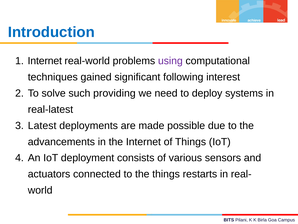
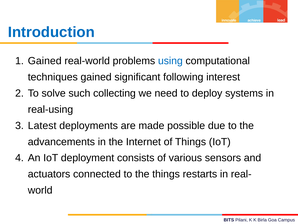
Internet at (45, 61): Internet -> Gained
using colour: purple -> blue
providing: providing -> collecting
real-latest: real-latest -> real-using
